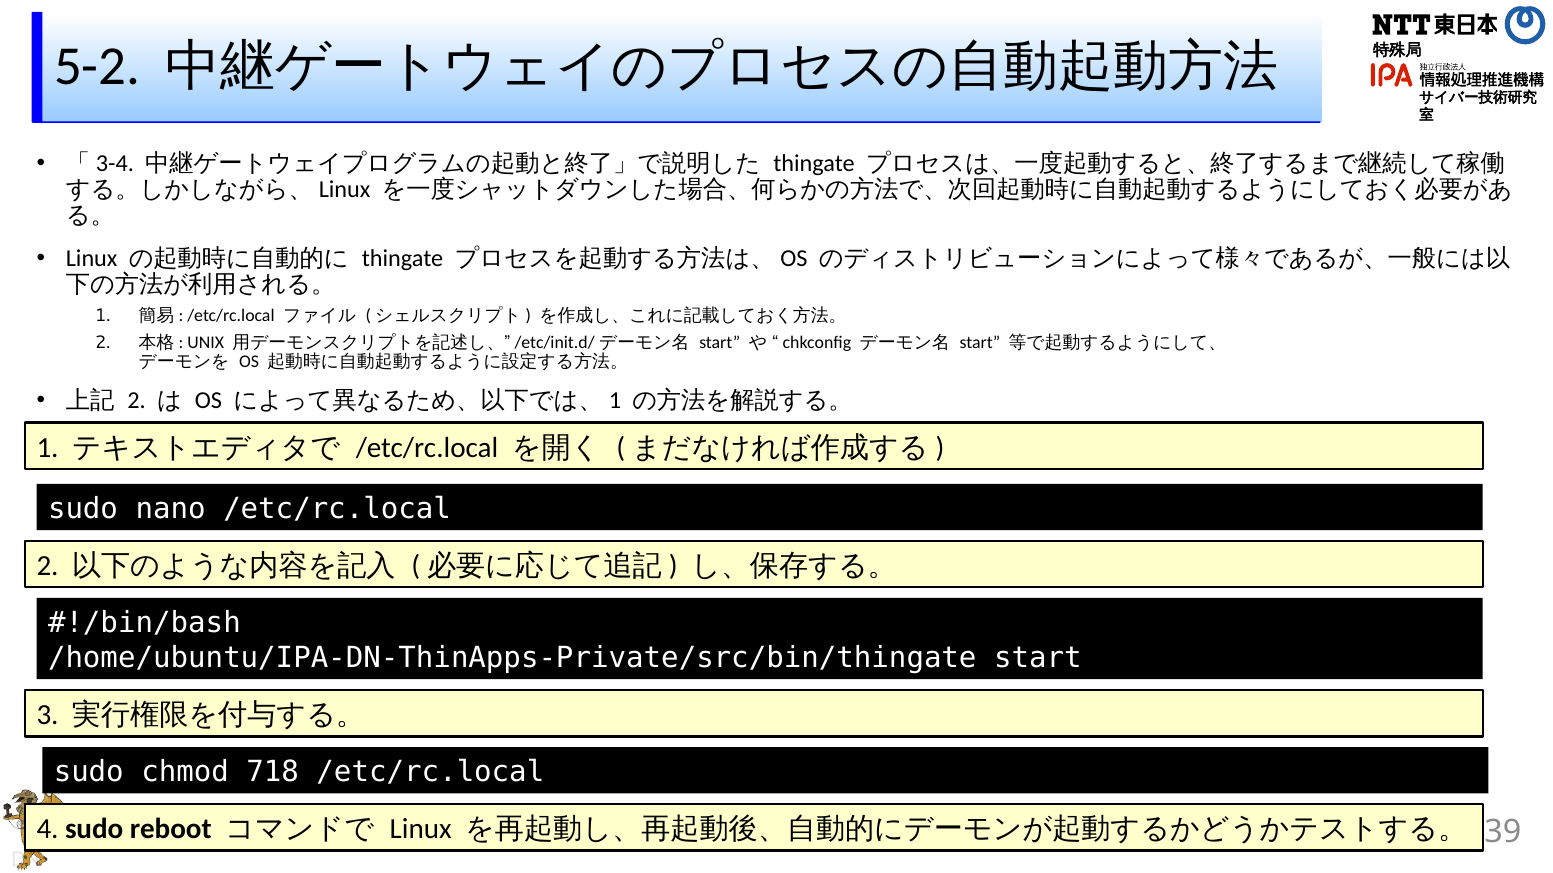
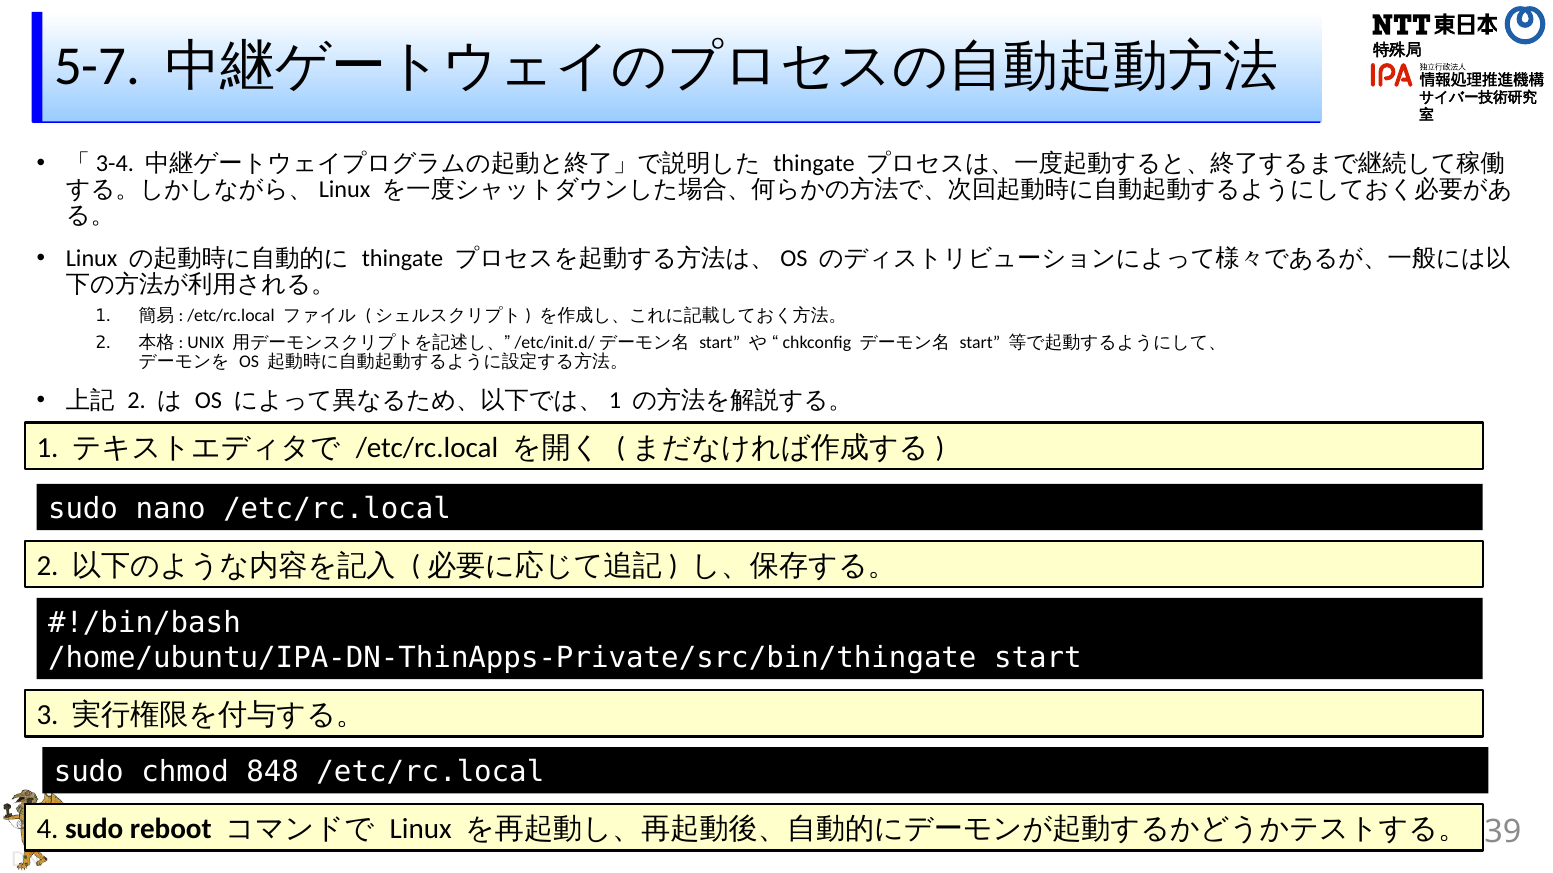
5-2: 5-2 -> 5-7
718: 718 -> 848
